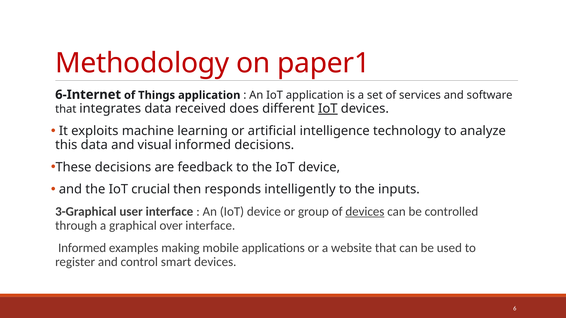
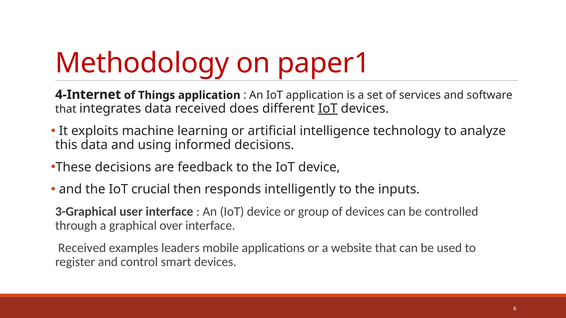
6-Internet: 6-Internet -> 4-Internet
visual: visual -> using
devices at (365, 212) underline: present -> none
Informed at (82, 248): Informed -> Received
making: making -> leaders
